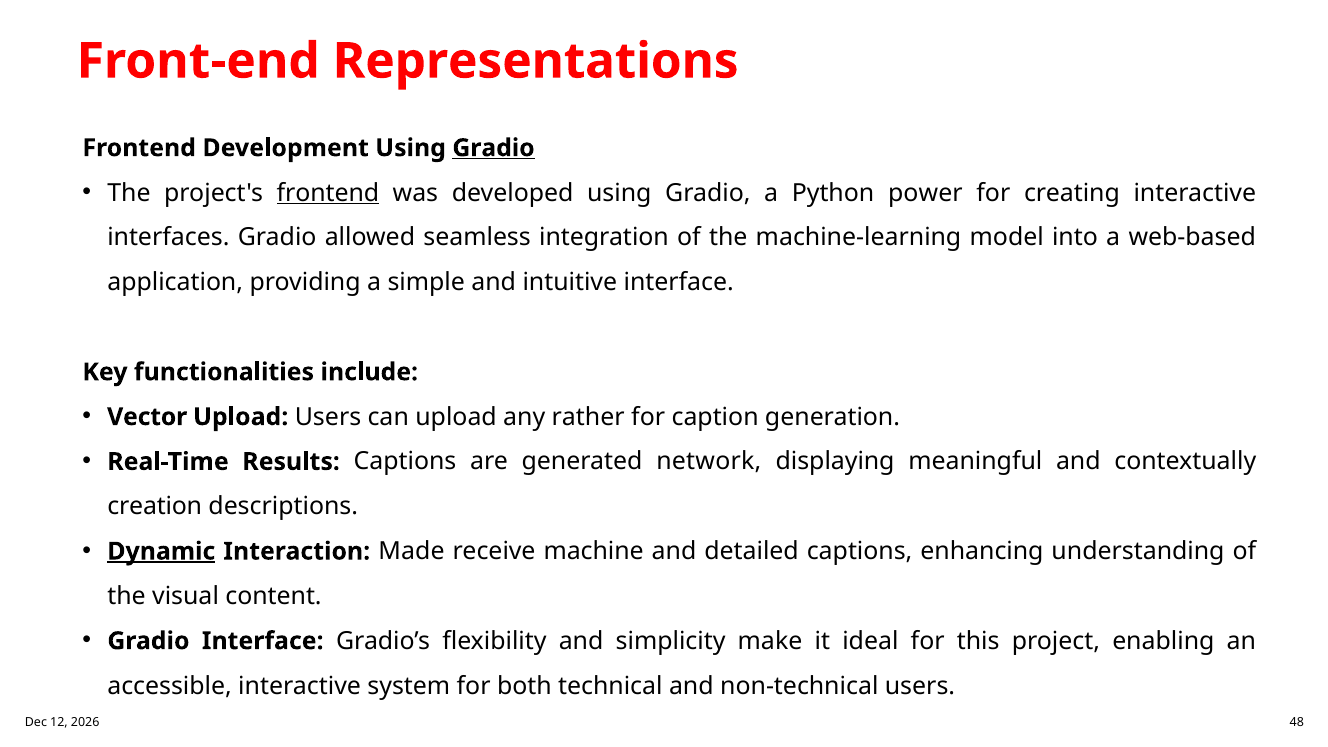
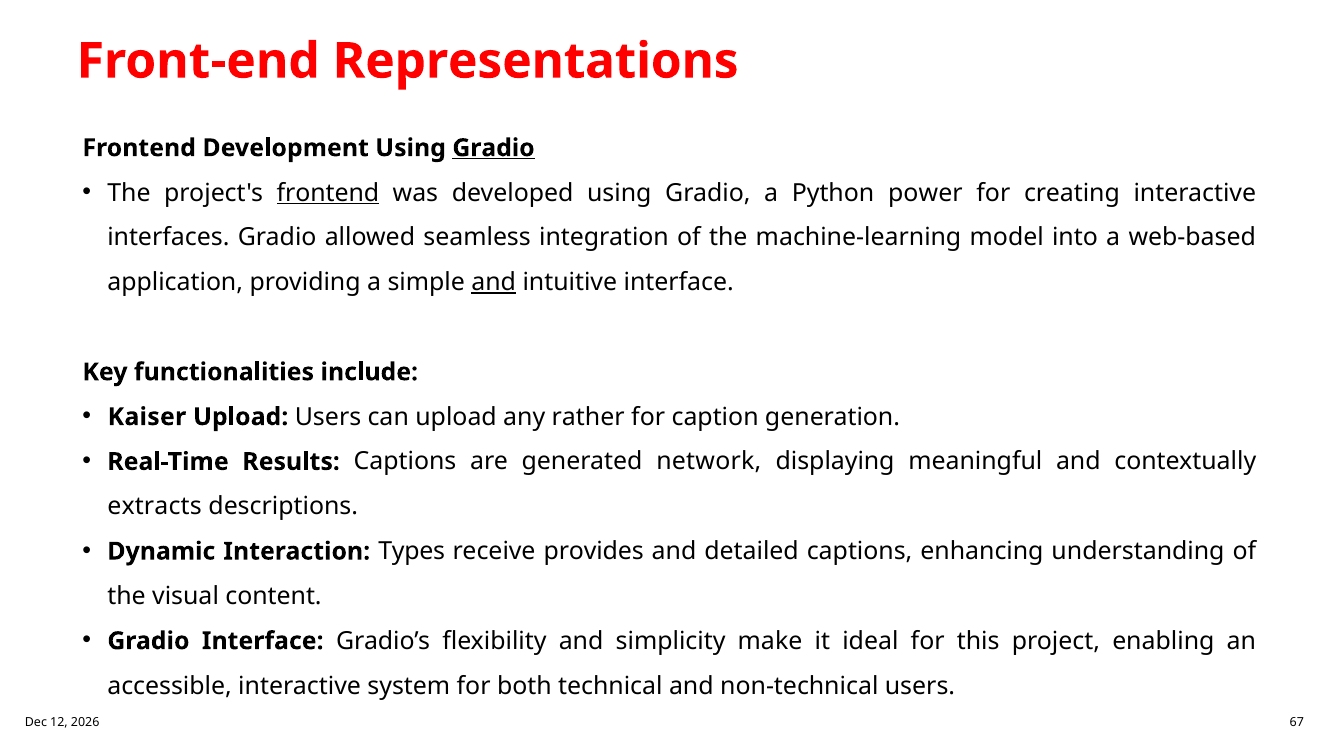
and at (494, 282) underline: none -> present
Vector: Vector -> Kaiser
creation: creation -> extracts
Dynamic underline: present -> none
Made: Made -> Types
machine: machine -> provides
48: 48 -> 67
